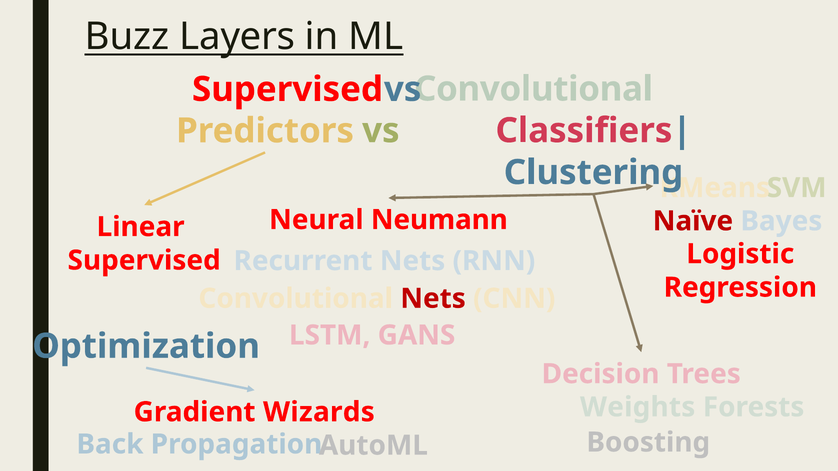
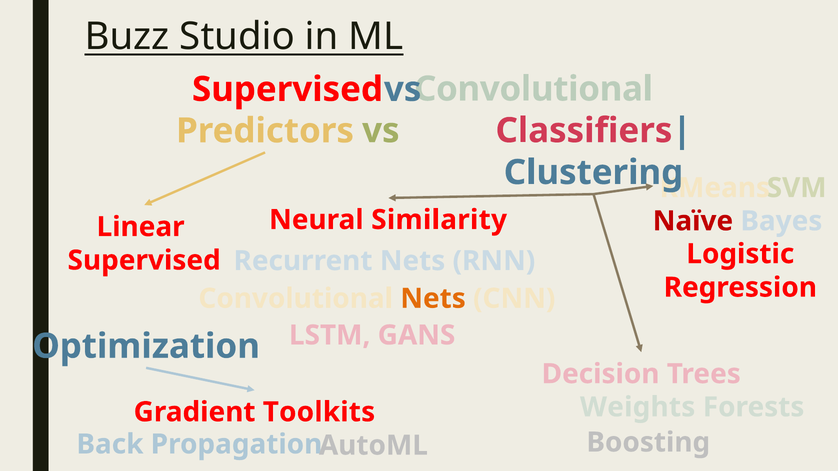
Layers: Layers -> Studio
Neumann: Neumann -> Similarity
Nets at (433, 299) colour: red -> orange
Wizards: Wizards -> Toolkits
